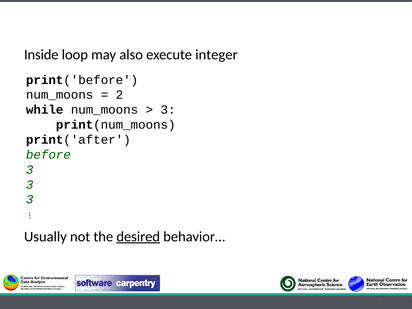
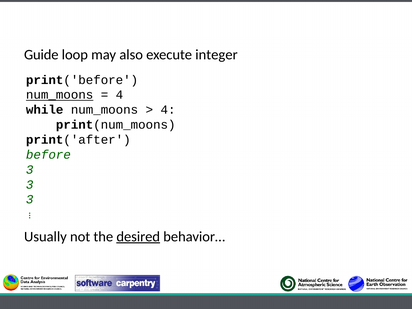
Inside: Inside -> Guide
num_moons at (60, 95) underline: none -> present
2 at (119, 95): 2 -> 4
3 at (168, 110): 3 -> 4
